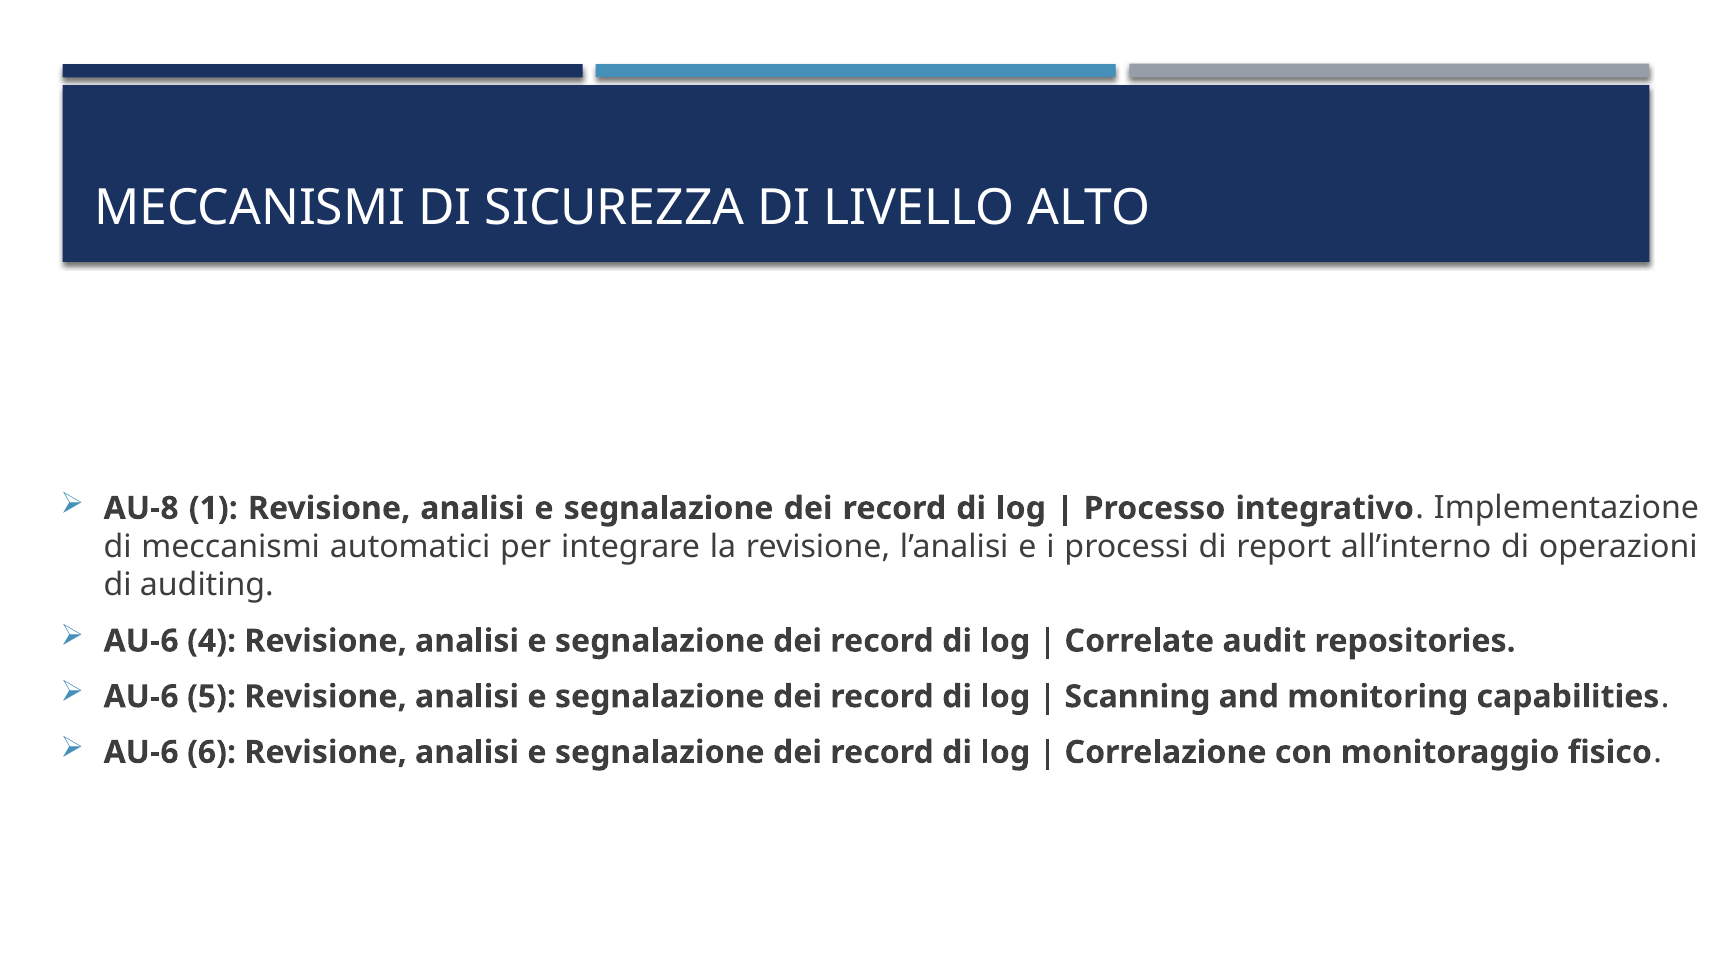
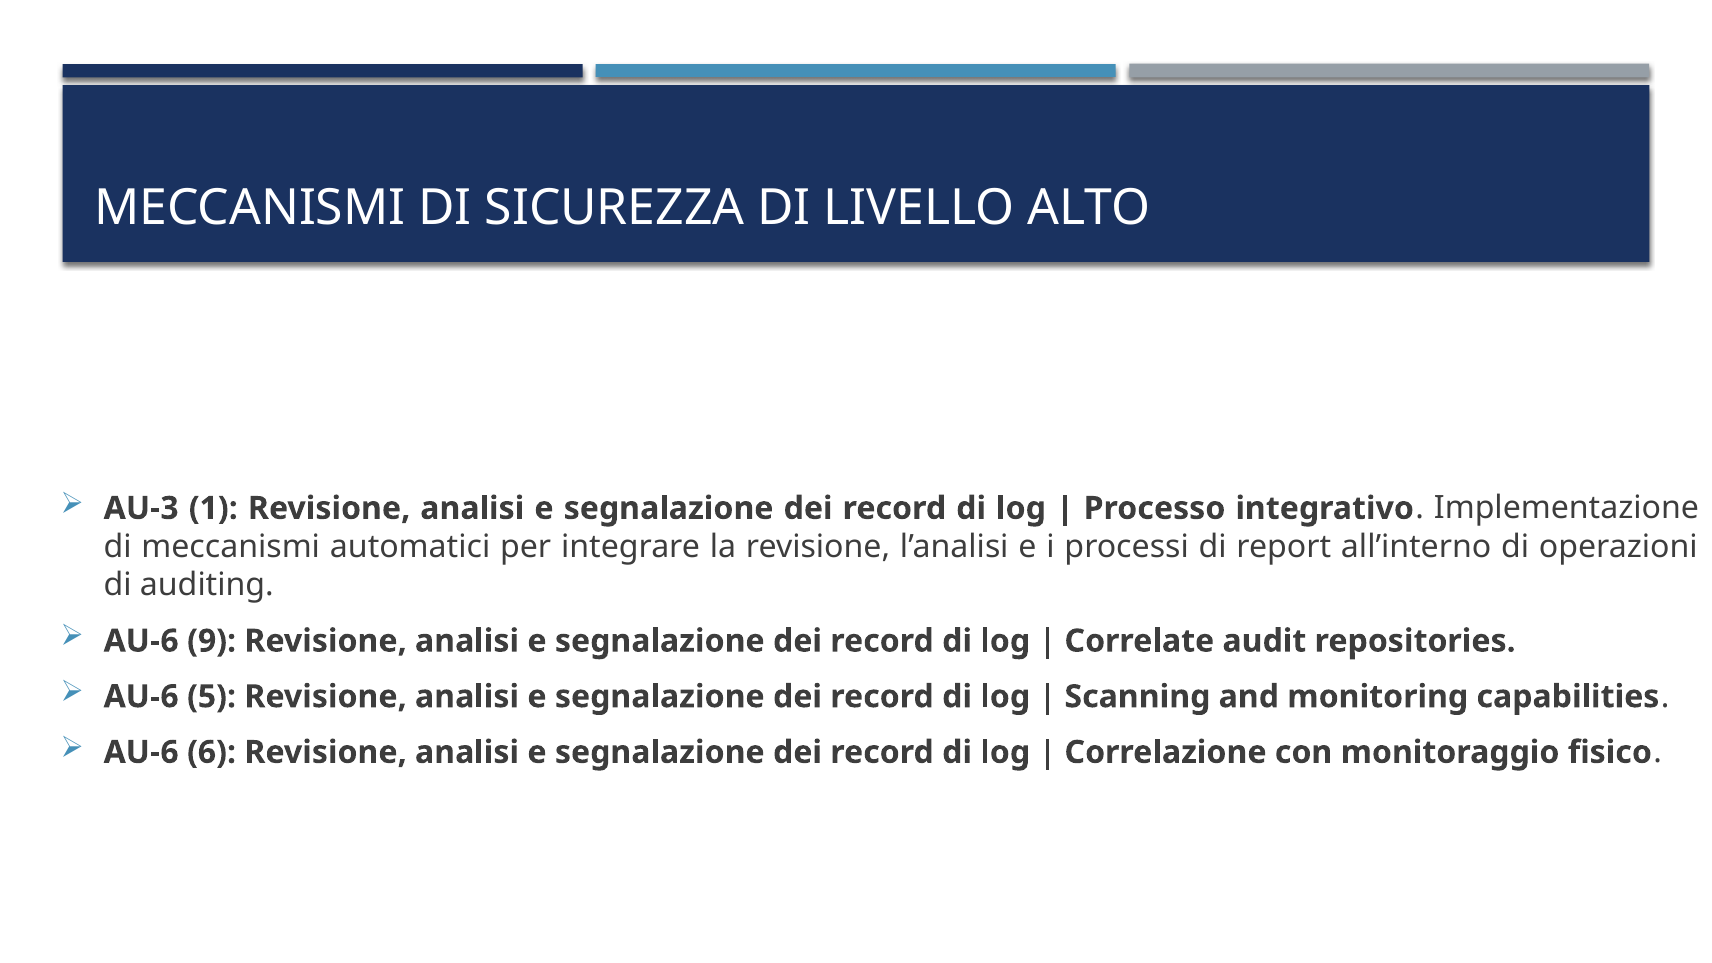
AU-8: AU-8 -> AU-3
4: 4 -> 9
